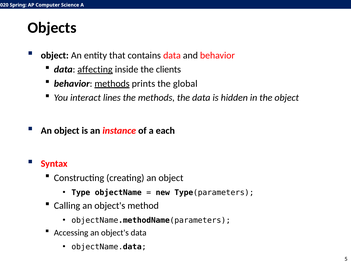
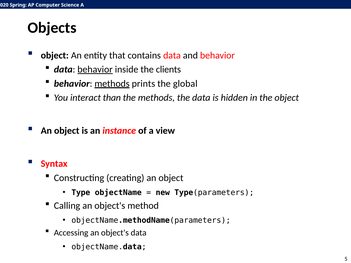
data affecting: affecting -> behavior
lines: lines -> than
each: each -> view
